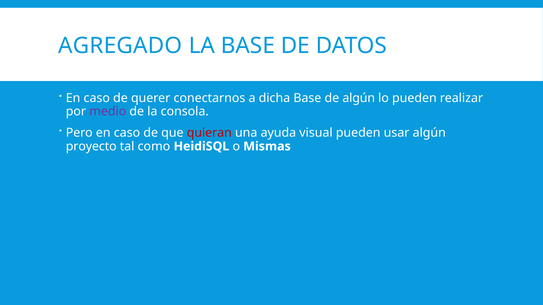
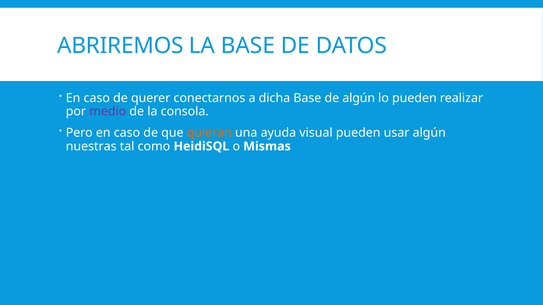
AGREGADO: AGREGADO -> ABRIREMOS
quieran colour: red -> orange
proyecto: proyecto -> nuestras
